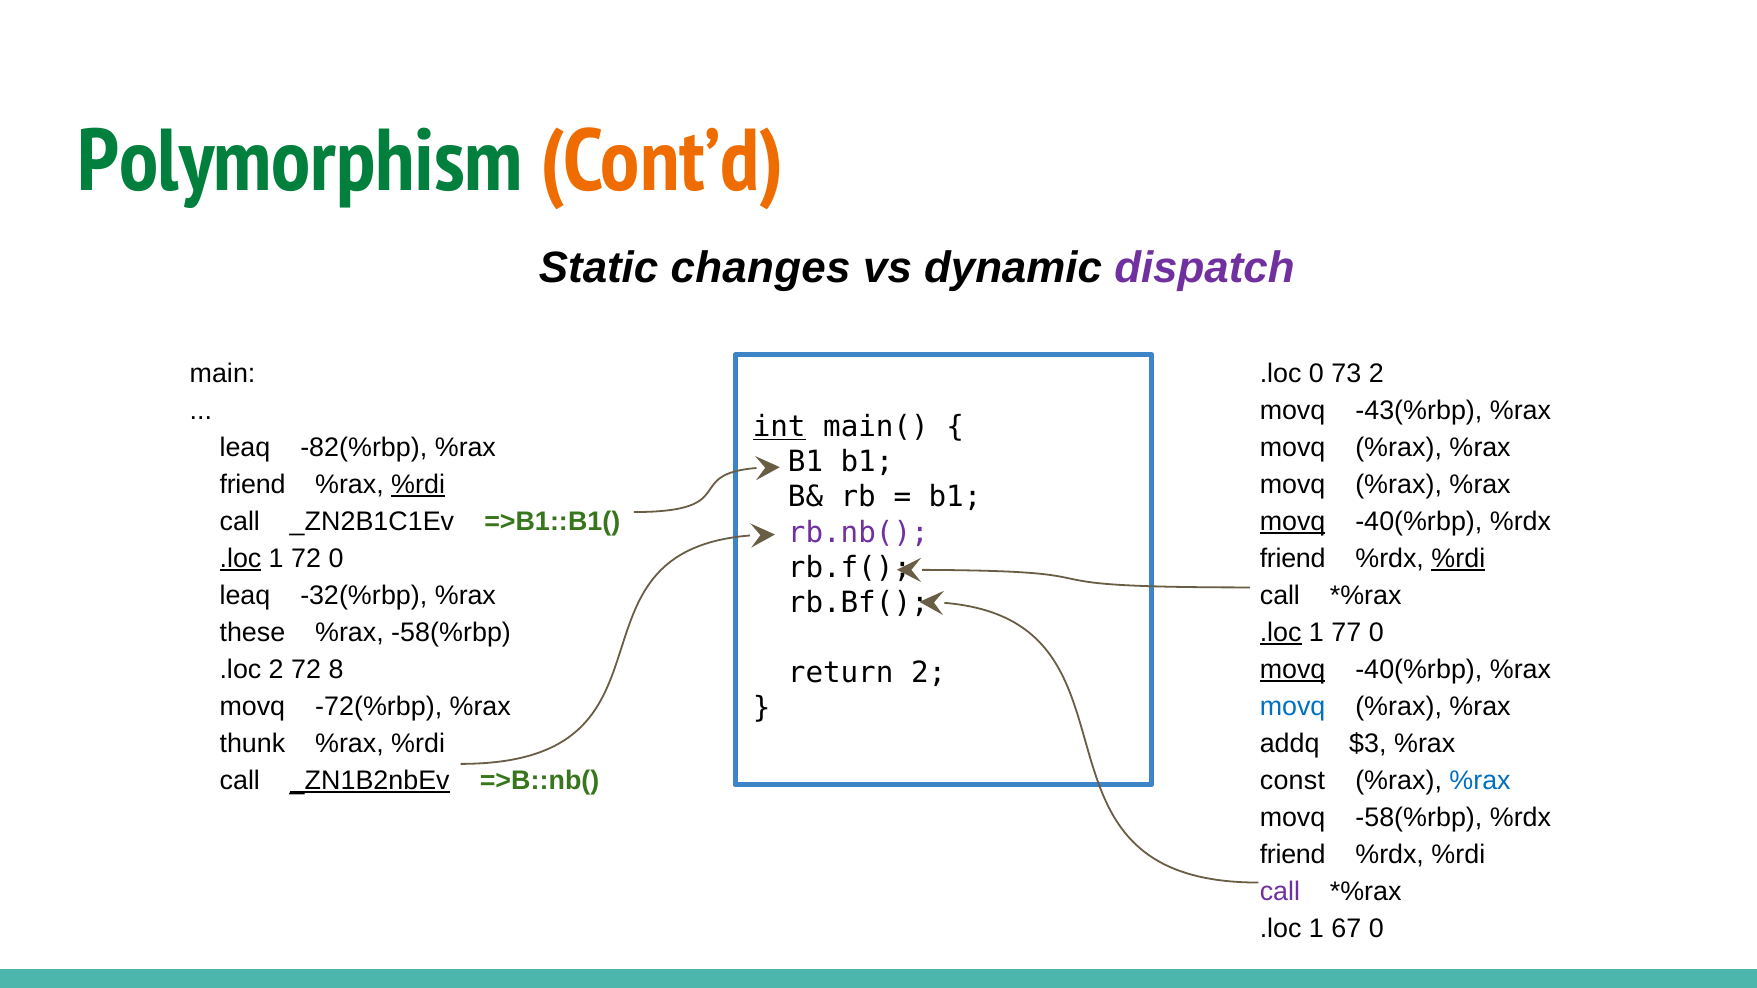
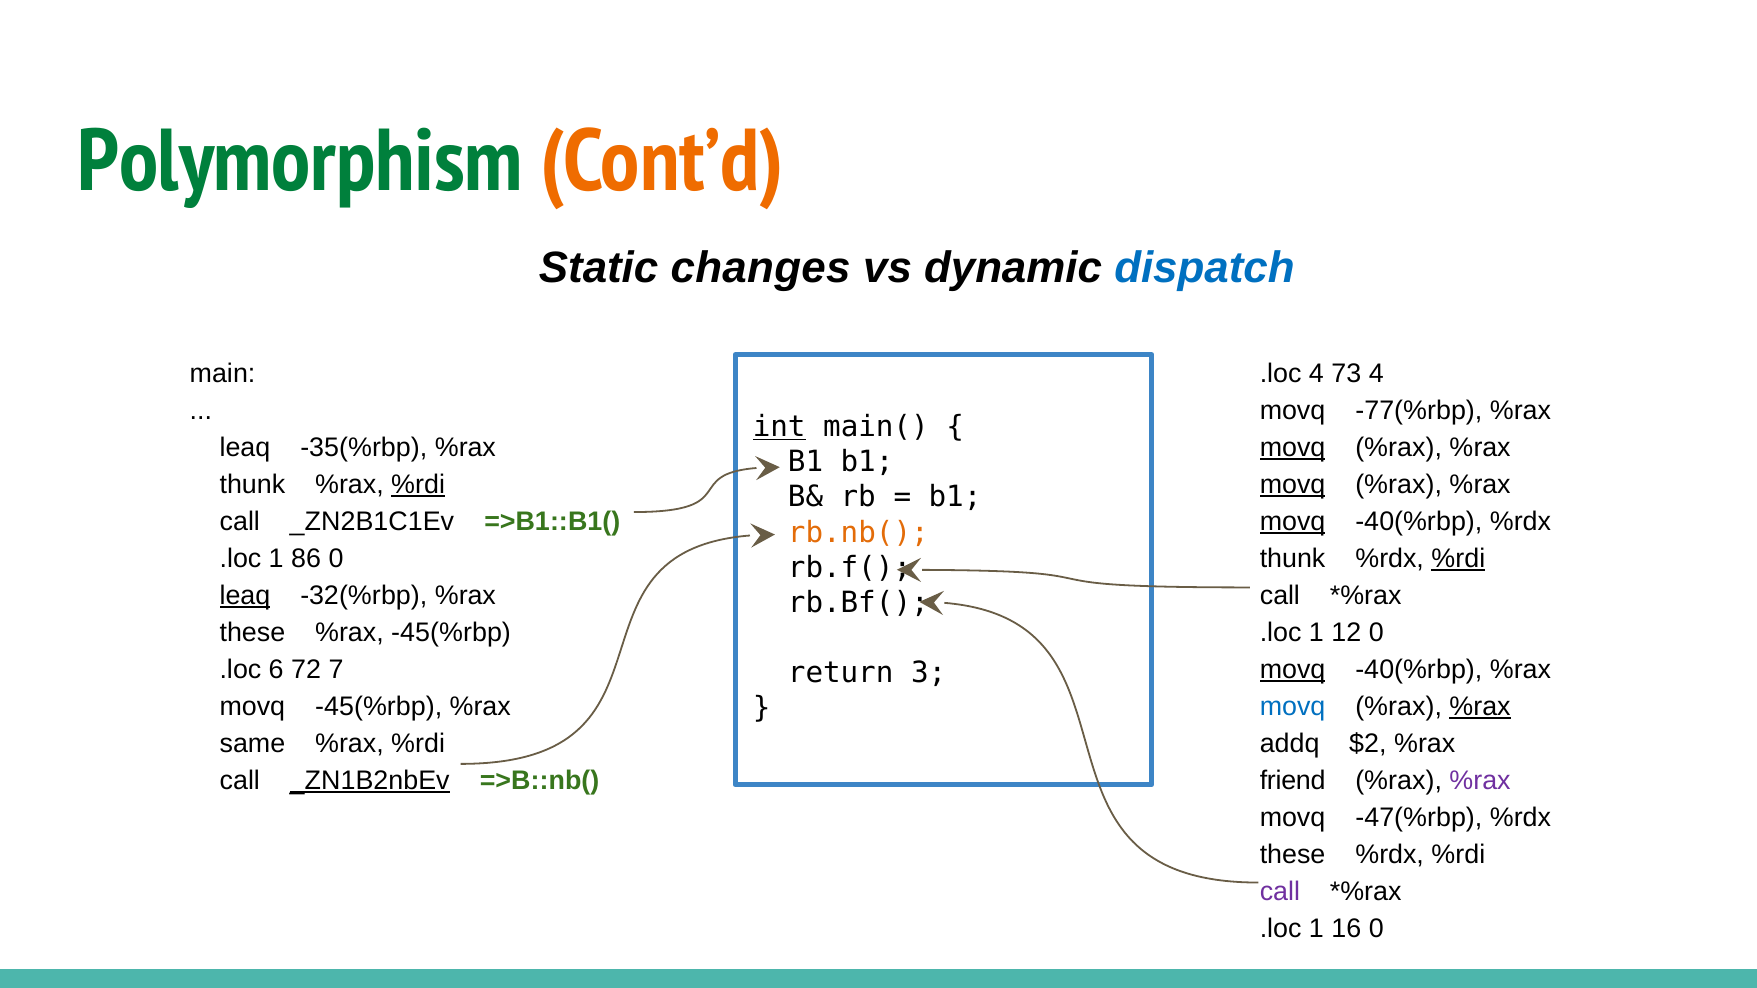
dispatch colour: purple -> blue
.loc 0: 0 -> 4
73 2: 2 -> 4
-43(%rbp: -43(%rbp -> -77(%rbp
-82(%rbp: -82(%rbp -> -35(%rbp
movq at (1293, 447) underline: none -> present
friend at (253, 484): friend -> thunk
movq at (1293, 484) underline: none -> present
rb.nb( colour: purple -> orange
.loc at (241, 558) underline: present -> none
1 72: 72 -> 86
friend at (1293, 558): friend -> thunk
leaq at (245, 595) underline: none -> present
%rax -58(%rbp: -58(%rbp -> -45(%rbp
.loc at (1281, 632) underline: present -> none
77: 77 -> 12
.loc 2: 2 -> 6
8: 8 -> 7
return 2: 2 -> 3
movq -72(%rbp: -72(%rbp -> -45(%rbp
%rax at (1480, 706) underline: none -> present
thunk: thunk -> same
$3: $3 -> $2
const: const -> friend
%rax at (1480, 780) colour: blue -> purple
movq -58(%rbp: -58(%rbp -> -47(%rbp
friend at (1293, 854): friend -> these
67: 67 -> 16
